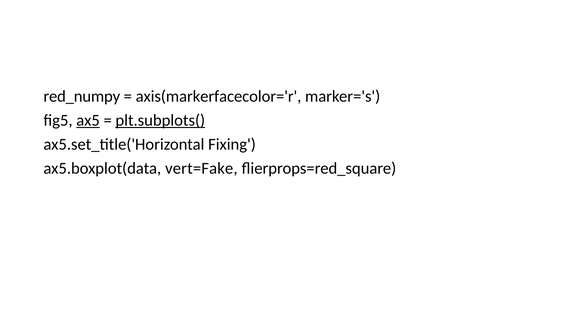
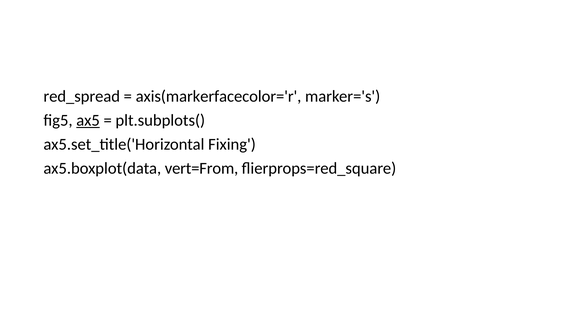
red_numpy: red_numpy -> red_spread
plt.subplots( underline: present -> none
vert=Fake: vert=Fake -> vert=From
